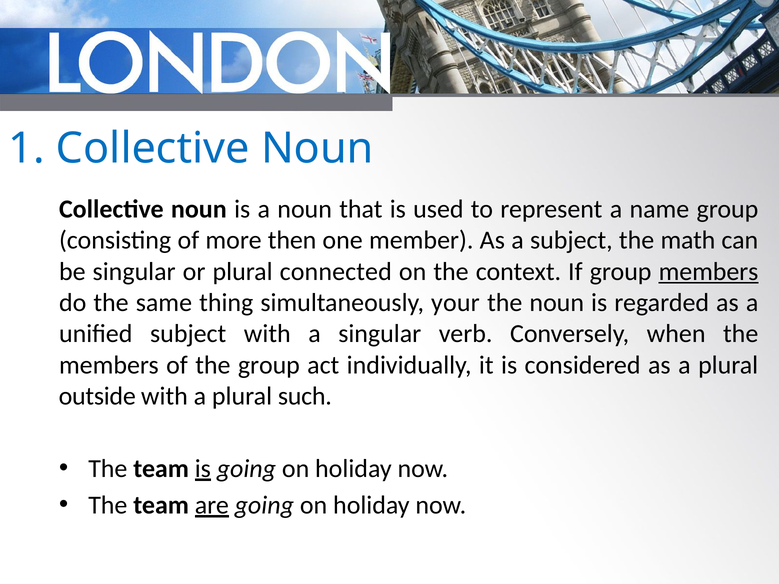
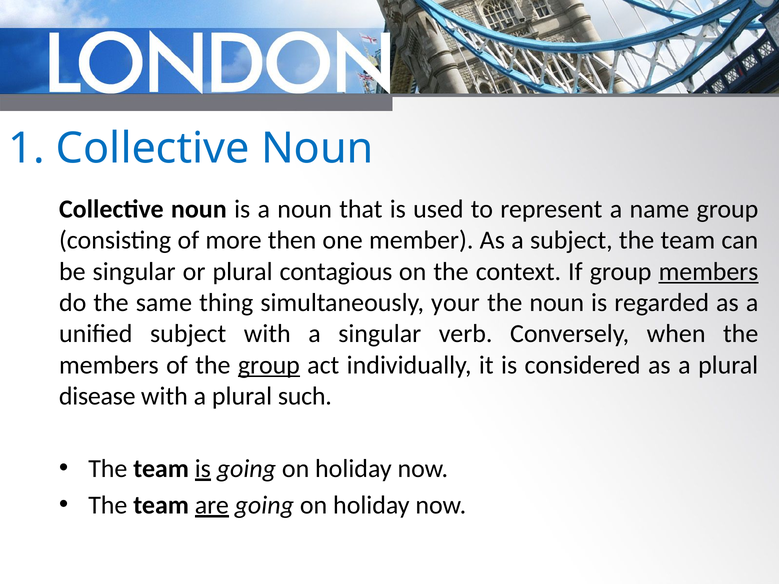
subject the math: math -> team
connected: connected -> contagious
group at (269, 365) underline: none -> present
outside: outside -> disease
